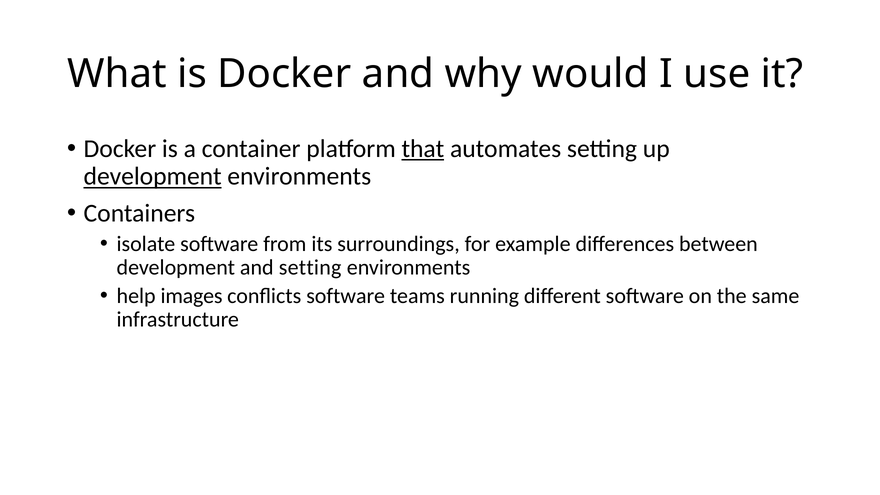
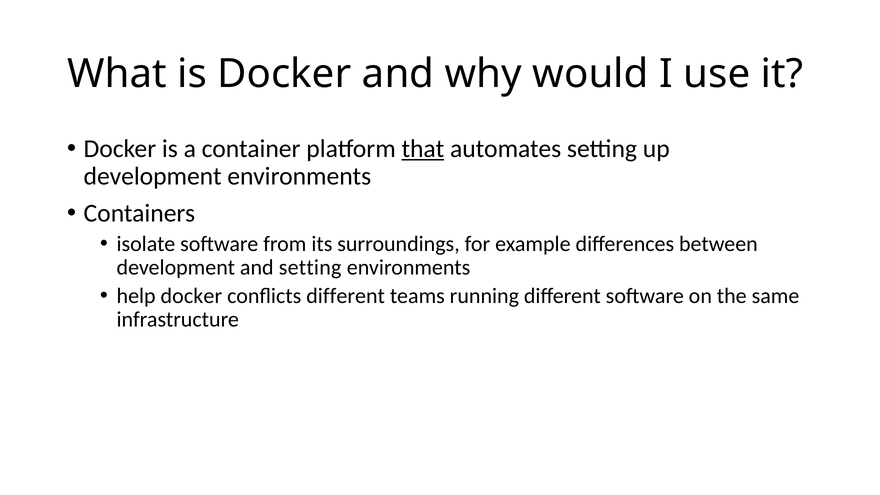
development at (153, 177) underline: present -> none
help images: images -> docker
conflicts software: software -> different
